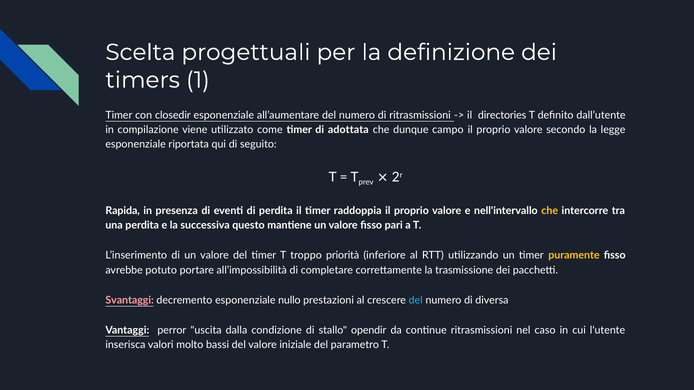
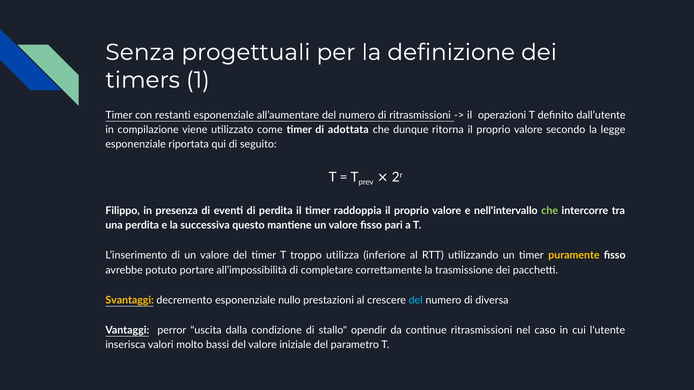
Scelta: Scelta -> Senza
closedir: closedir -> restanti
directories: directories -> operazioni
campo: campo -> ritorna
Rapida: Rapida -> Filippo
che at (550, 211) colour: yellow -> light green
priorità: priorità -> utilizza
Svantaggi colour: pink -> yellow
